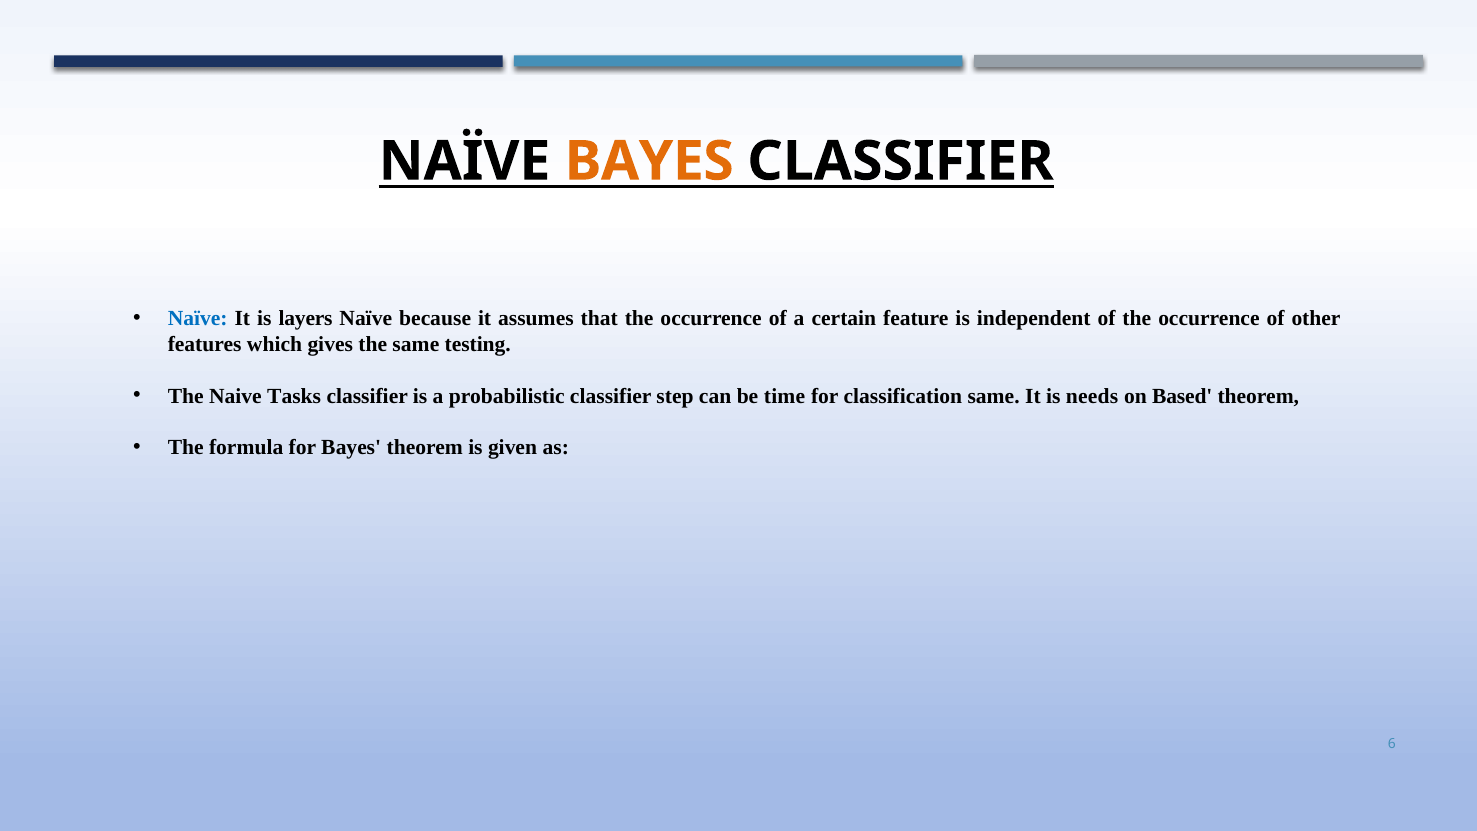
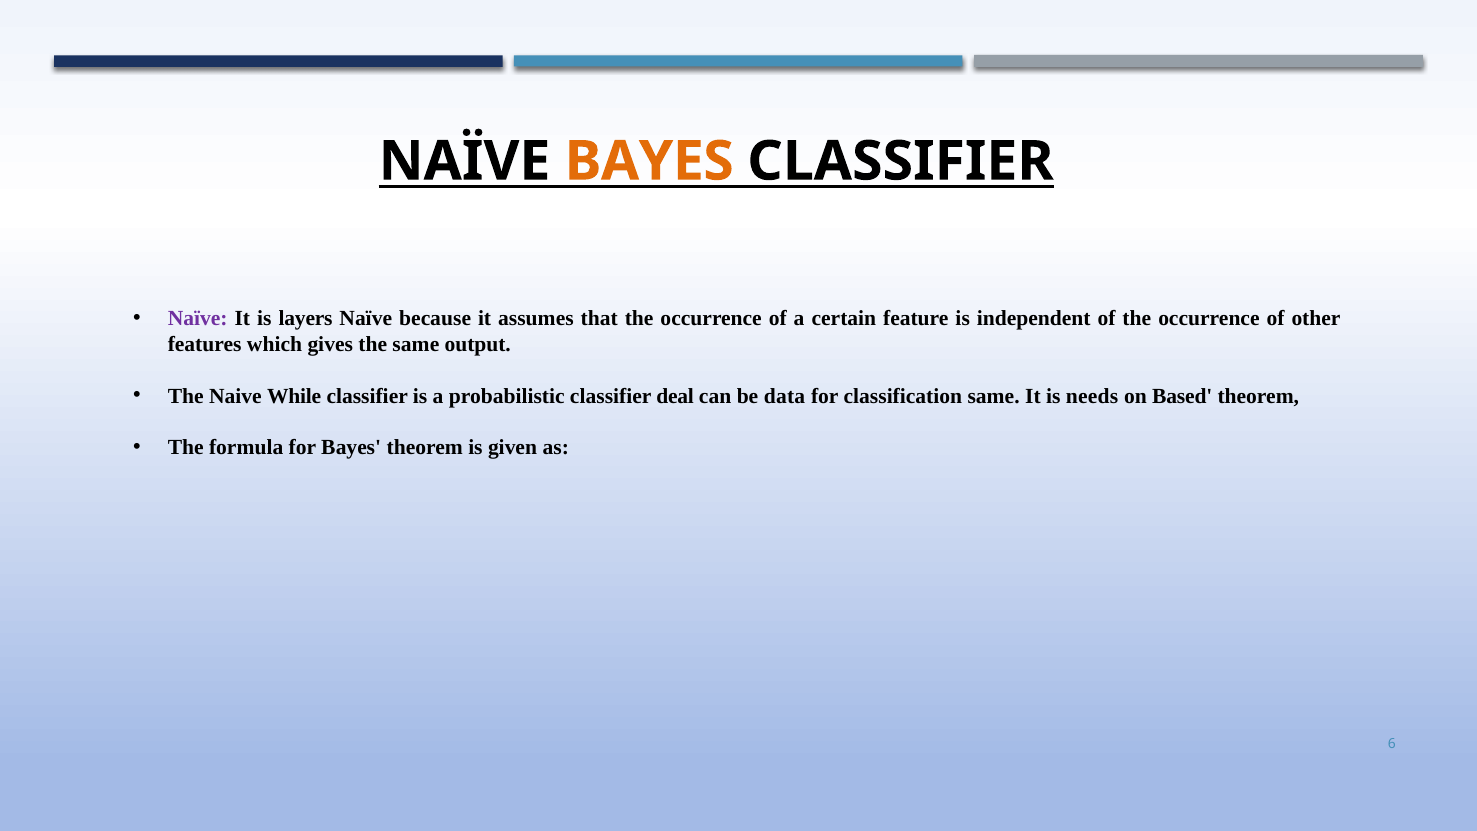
Naïve at (198, 318) colour: blue -> purple
testing: testing -> output
Tasks: Tasks -> While
step: step -> deal
time: time -> data
